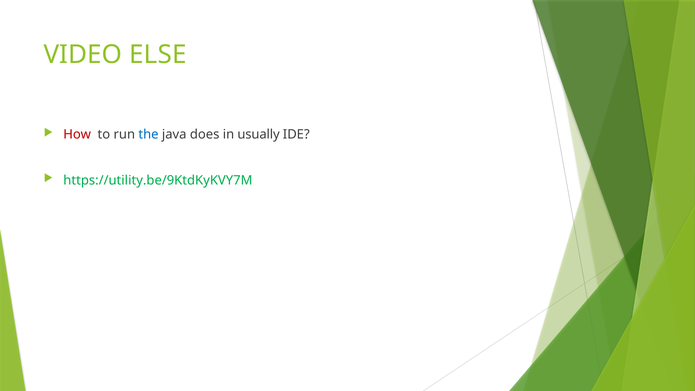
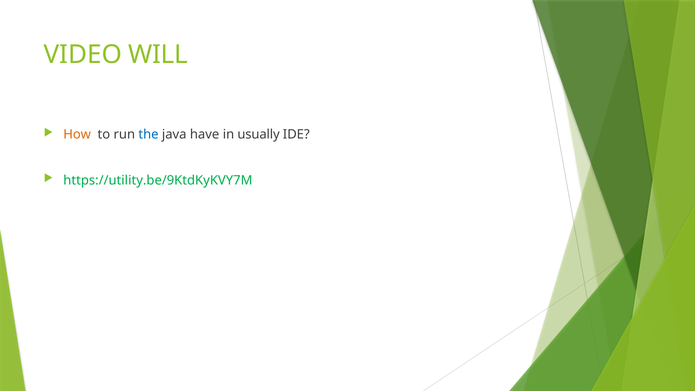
ELSE: ELSE -> WILL
How colour: red -> orange
does: does -> have
